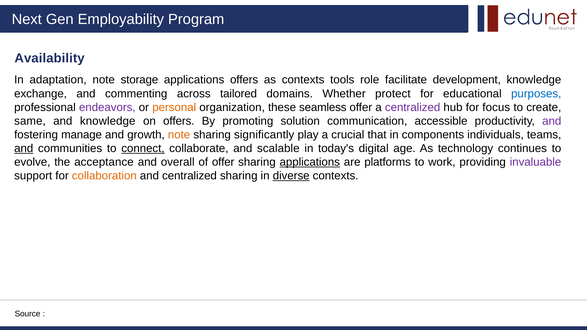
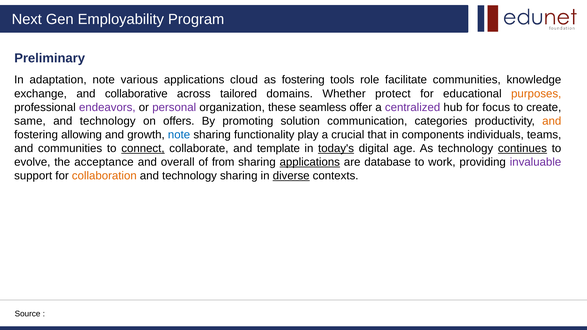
Availability: Availability -> Preliminary
storage: storage -> various
applications offers: offers -> cloud
as contexts: contexts -> fostering
facilitate development: development -> communities
commenting: commenting -> collaborative
purposes colour: blue -> orange
personal colour: orange -> purple
knowledge at (108, 121): knowledge -> technology
accessible: accessible -> categories
and at (552, 121) colour: purple -> orange
manage: manage -> allowing
note at (179, 135) colour: orange -> blue
significantly: significantly -> functionality
and at (24, 148) underline: present -> none
scalable: scalable -> template
today's underline: none -> present
continues underline: none -> present
of offer: offer -> from
platforms: platforms -> database
centralized at (189, 176): centralized -> technology
